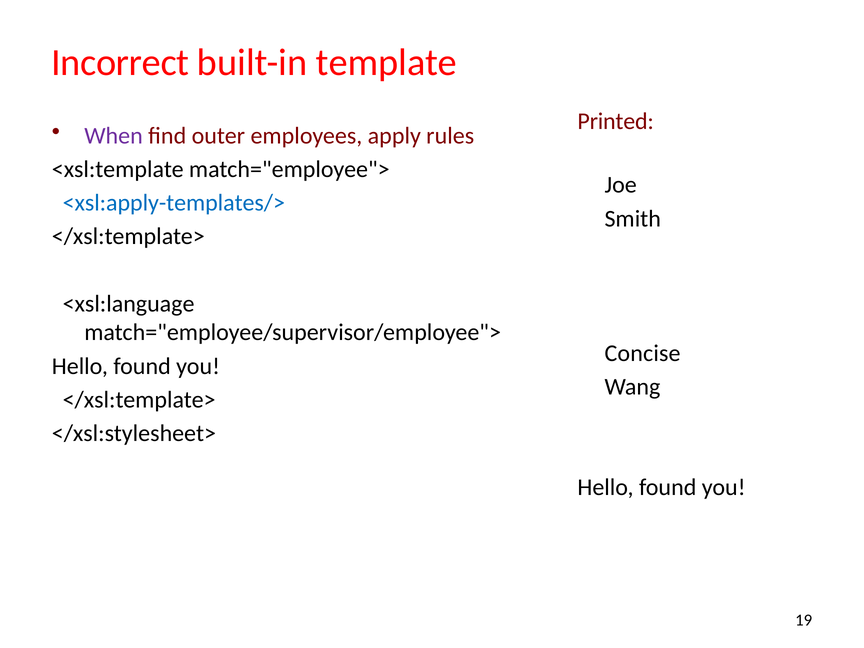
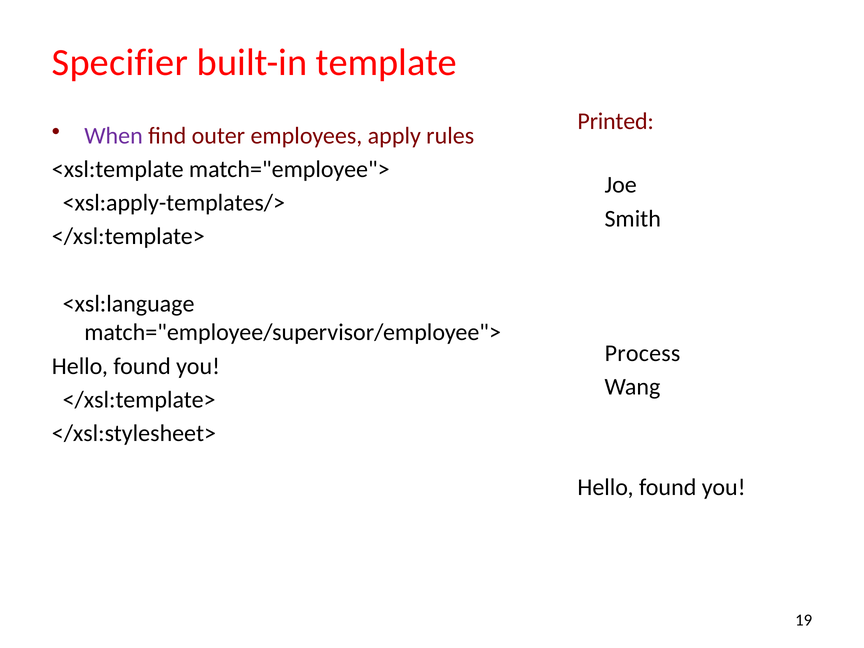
Incorrect: Incorrect -> Specifier
<xsl:apply-templates/> colour: blue -> black
Concise: Concise -> Process
